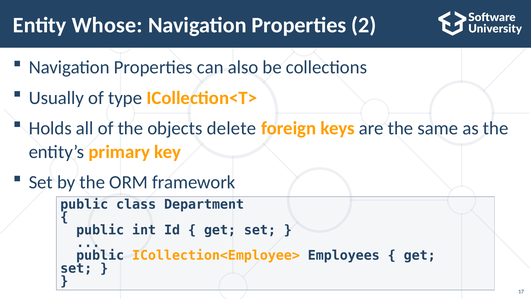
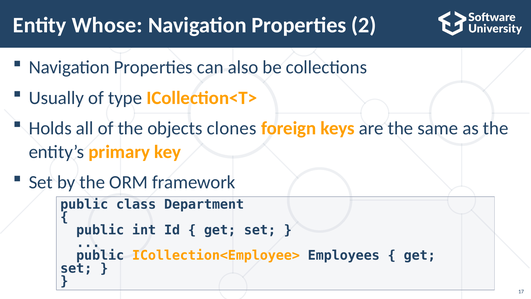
delete: delete -> clones
